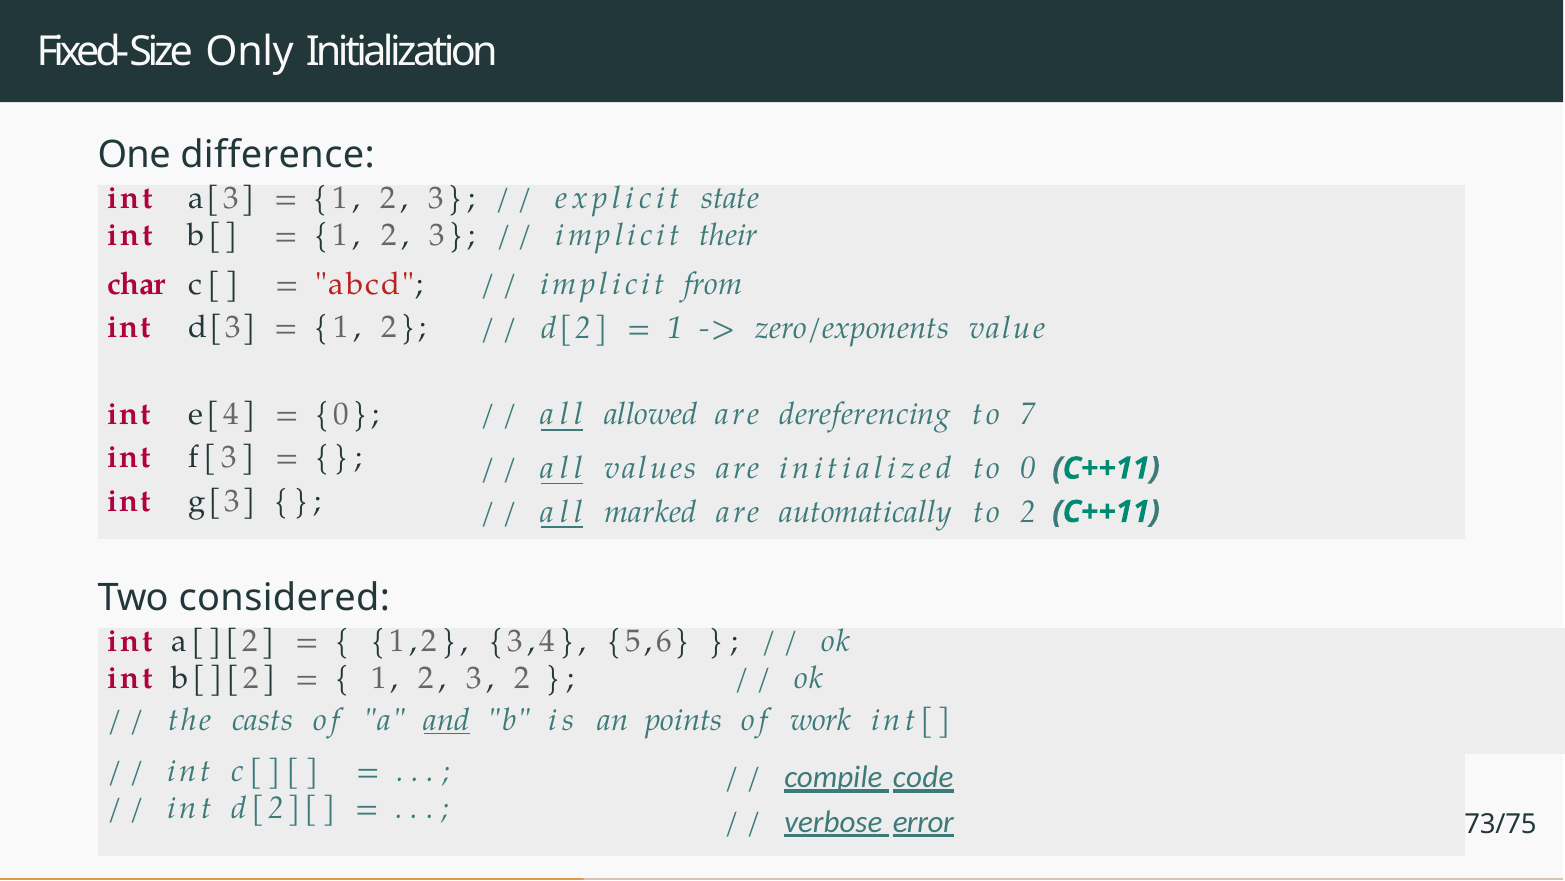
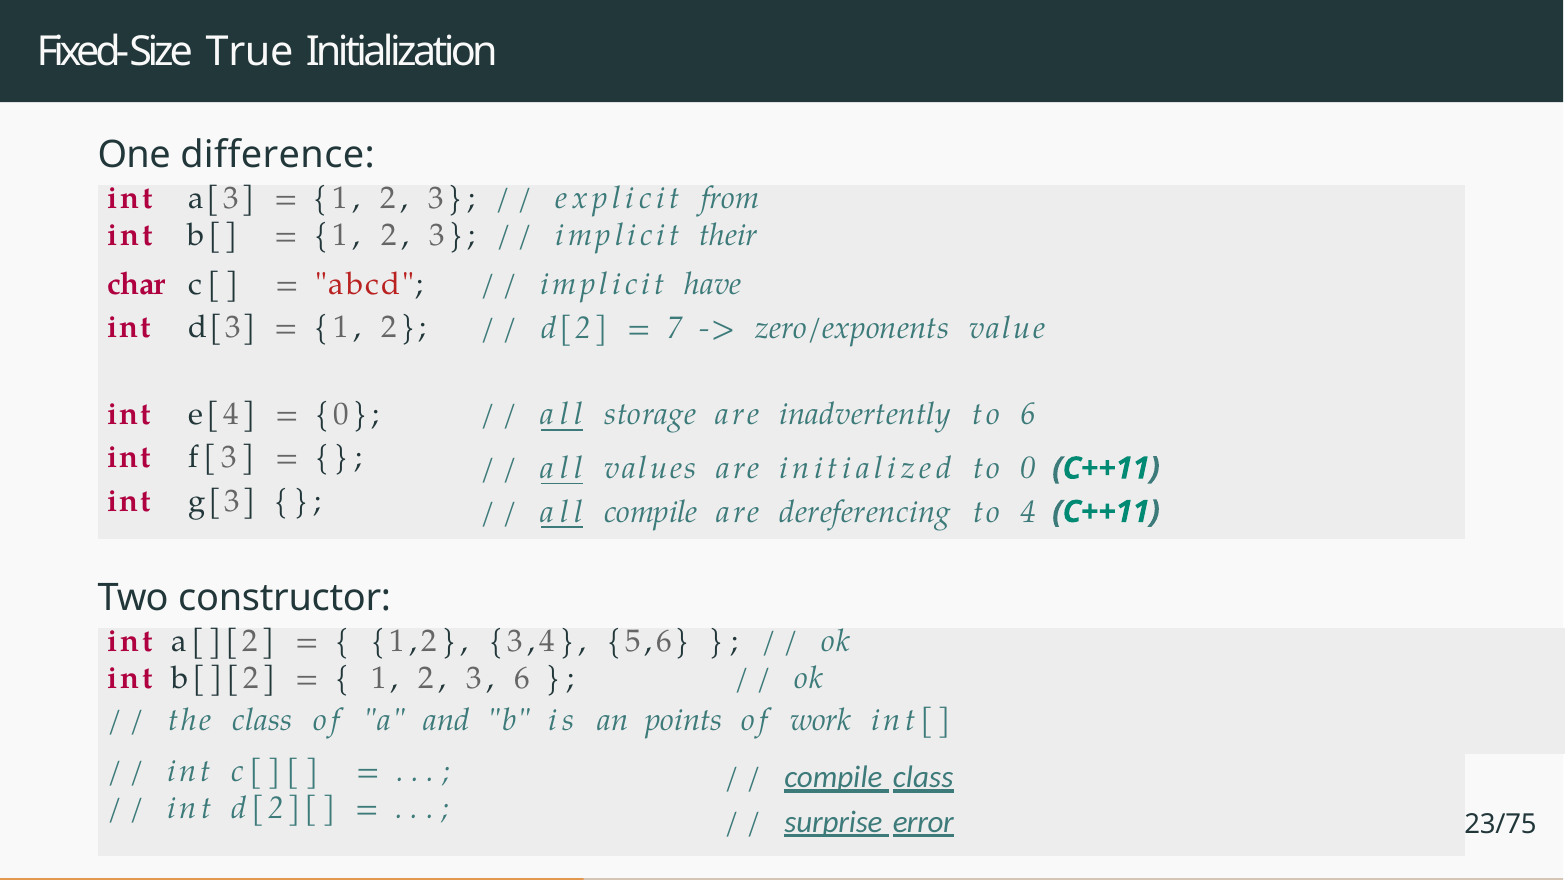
Only: Only -> True
state: state -> from
from: from -> have
1 at (675, 328): 1 -> 7
allowed: allowed -> storage
dereferencing: dereferencing -> inadvertently
to 7: 7 -> 6
all marked: marked -> compile
automatically: automatically -> dereferencing
to 2: 2 -> 4
considered: considered -> constructor
3 2: 2 -> 6
the casts: casts -> class
and underline: present -> none
compile code: code -> class
verbose: verbose -> surprise
73/75: 73/75 -> 23/75
